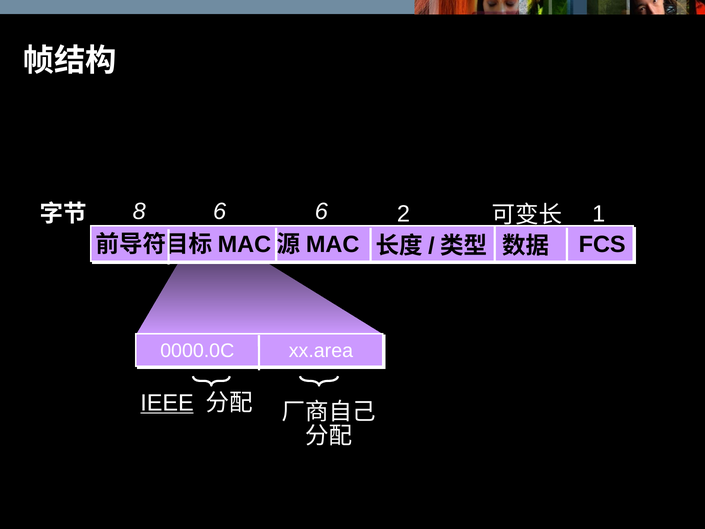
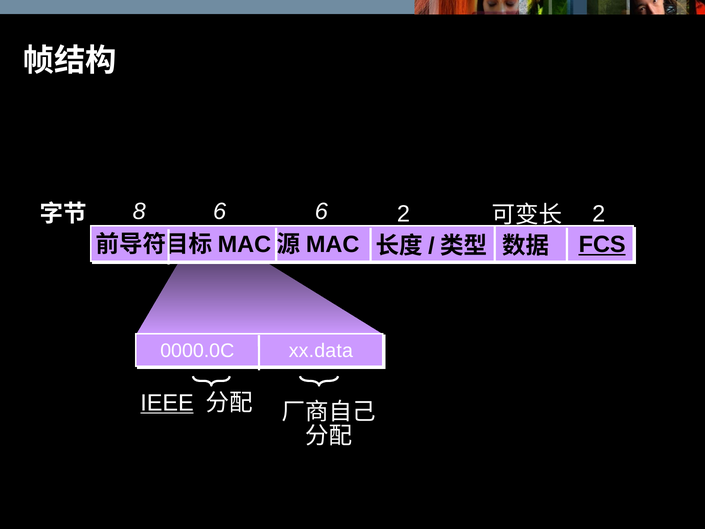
6 1: 1 -> 2
FCS underline: none -> present
xx.area: xx.area -> xx.data
